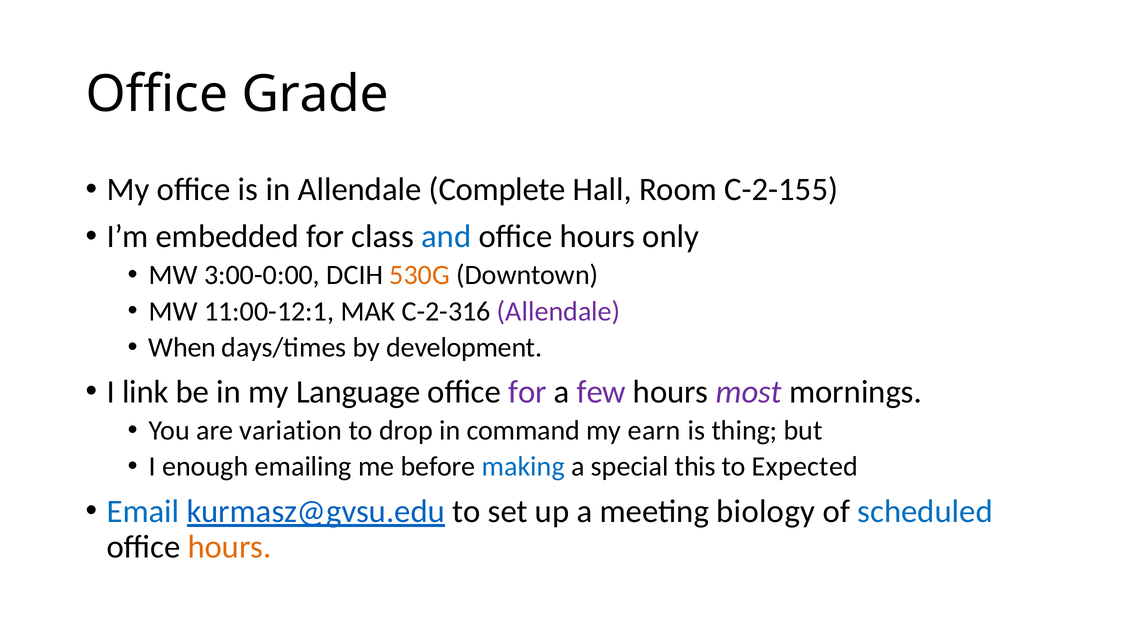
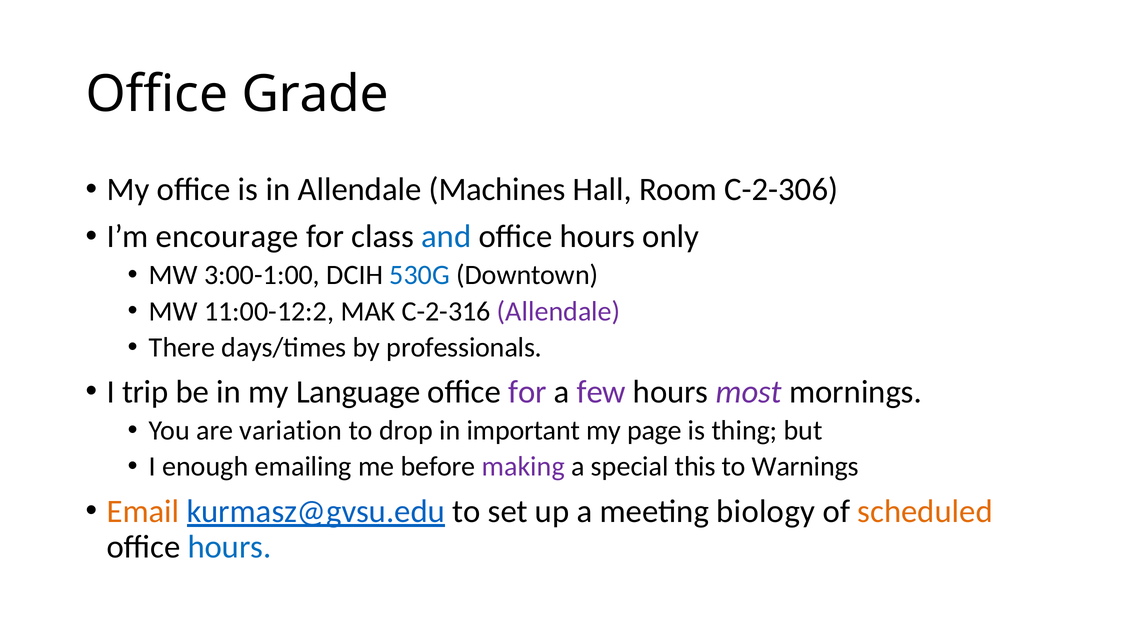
Complete: Complete -> Machines
C-2-155: C-2-155 -> C-2-306
embedded: embedded -> encourage
3:00-0:00: 3:00-0:00 -> 3:00-1:00
530G colour: orange -> blue
11:00-12:1: 11:00-12:1 -> 11:00-12:2
When: When -> There
development: development -> professionals
link: link -> trip
command: command -> important
earn: earn -> page
making colour: blue -> purple
Expected: Expected -> Warnings
Email colour: blue -> orange
scheduled colour: blue -> orange
hours at (230, 548) colour: orange -> blue
